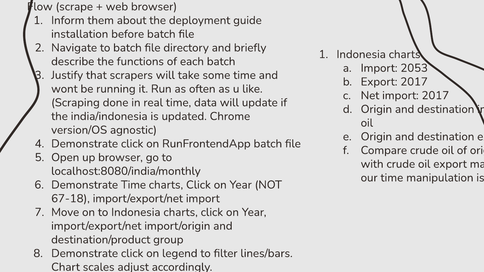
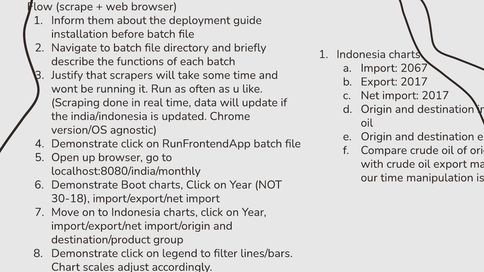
2053: 2053 -> 2067
Demonstrate Time: Time -> Boot
67-18: 67-18 -> 30-18
